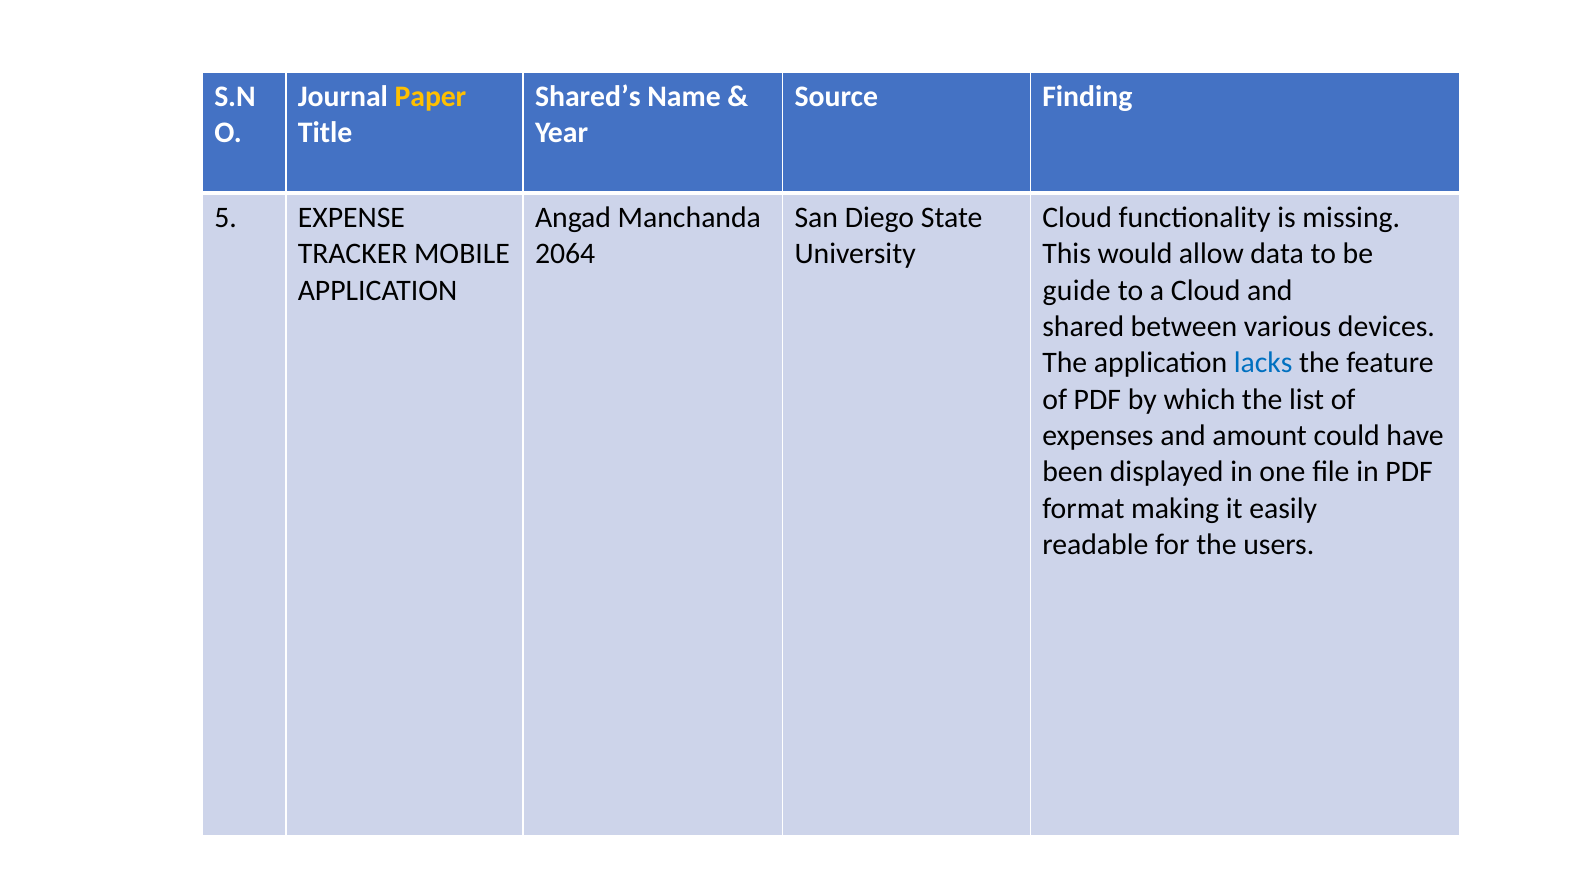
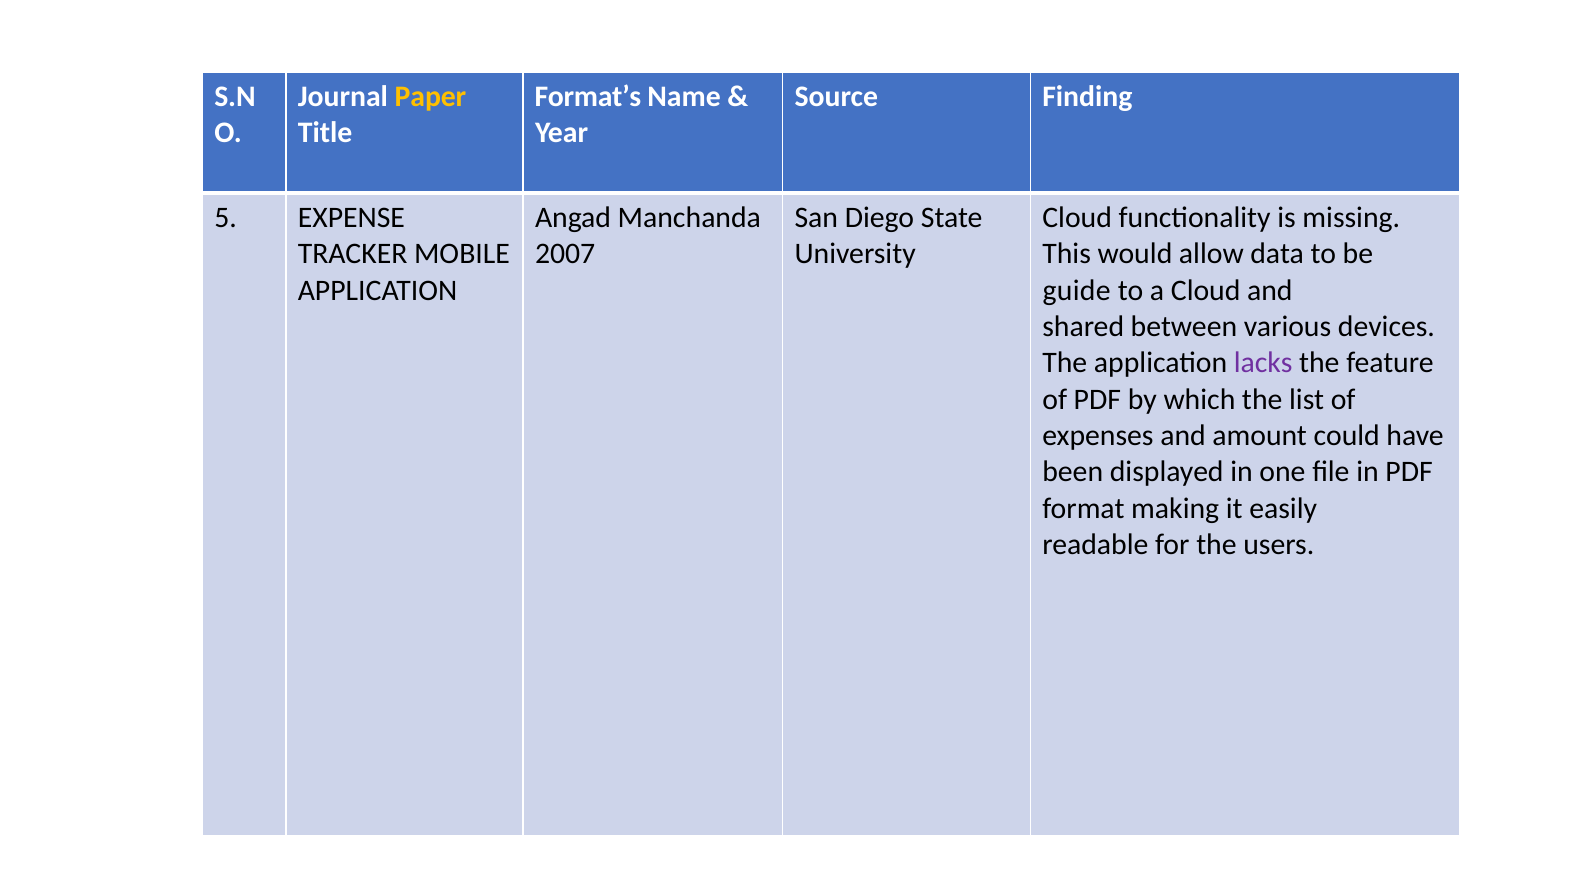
Shared’s: Shared’s -> Format’s
2064: 2064 -> 2007
lacks colour: blue -> purple
